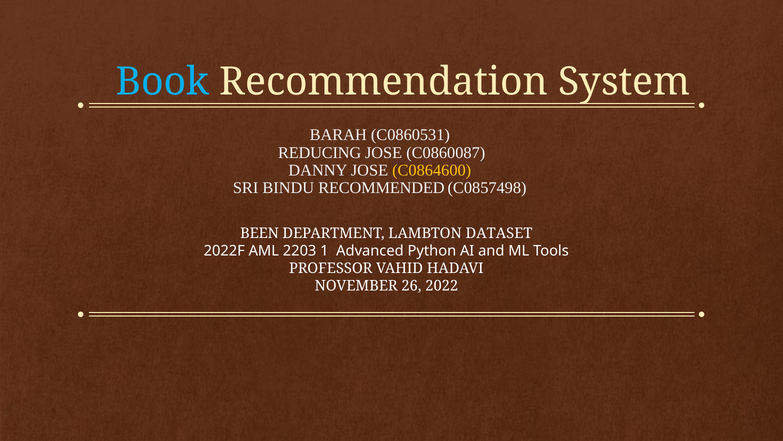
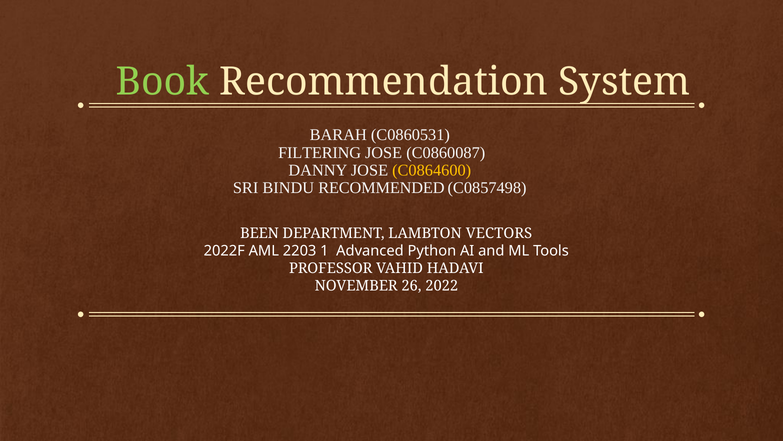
Book colour: light blue -> light green
REDUCING: REDUCING -> FILTERING
DATASET: DATASET -> VECTORS
